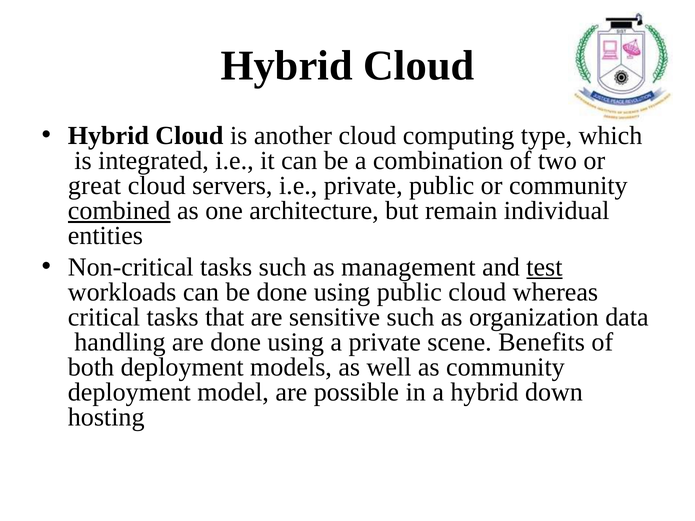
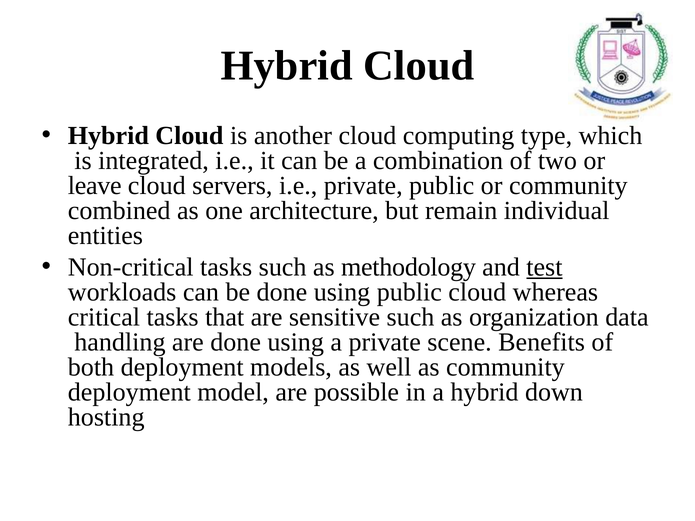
great: great -> leave
combined underline: present -> none
management: management -> methodology
